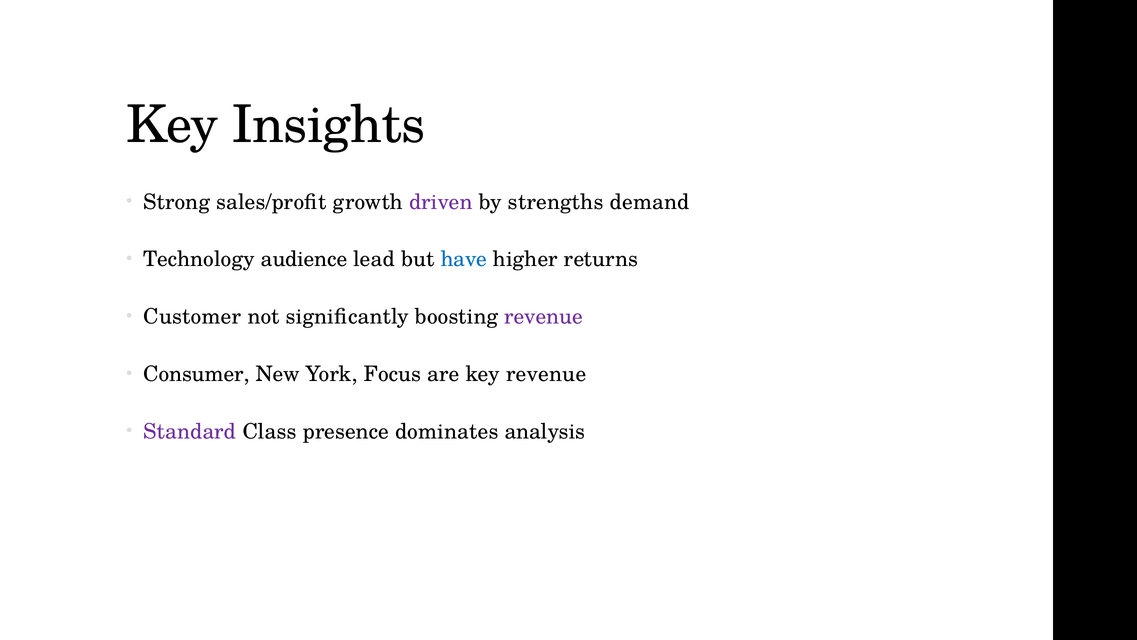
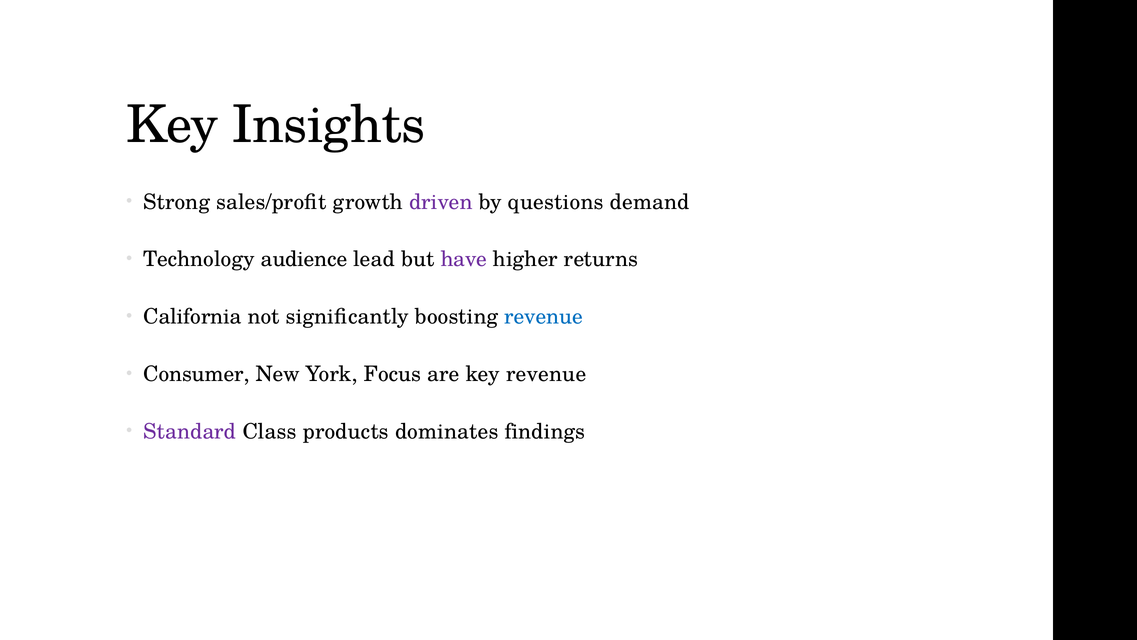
strengths: strengths -> questions
have colour: blue -> purple
Customer: Customer -> California
revenue at (544, 317) colour: purple -> blue
presence: presence -> products
analysis: analysis -> findings
